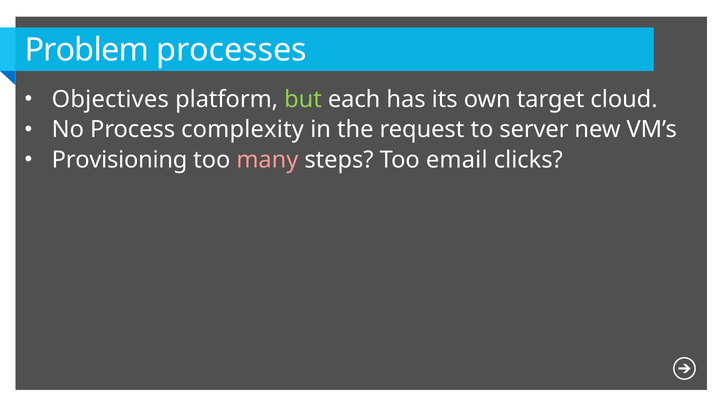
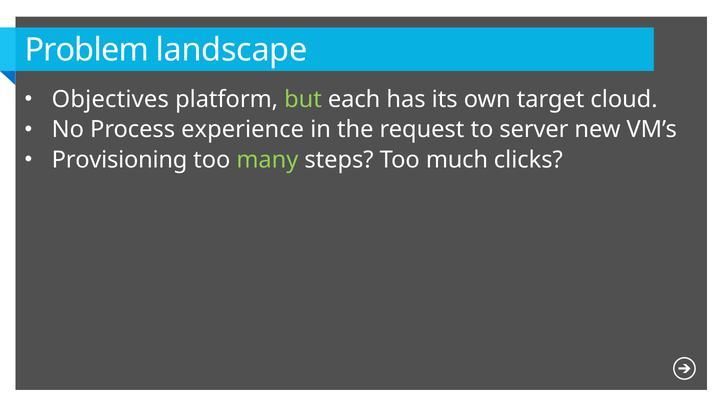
processes: processes -> landscape
complexity: complexity -> experience
many colour: pink -> light green
email: email -> much
